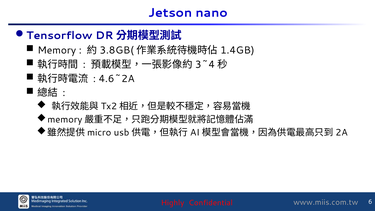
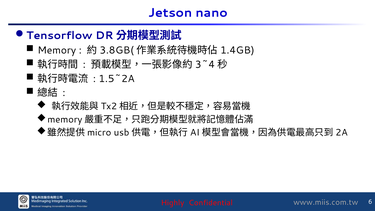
4.6~2A: 4.6~2A -> 1.5~2A
